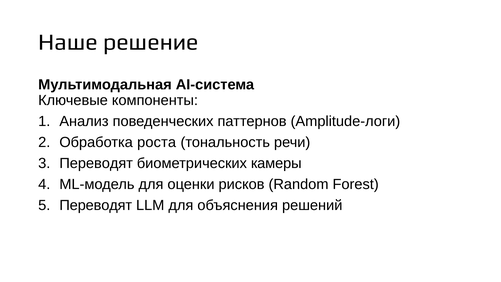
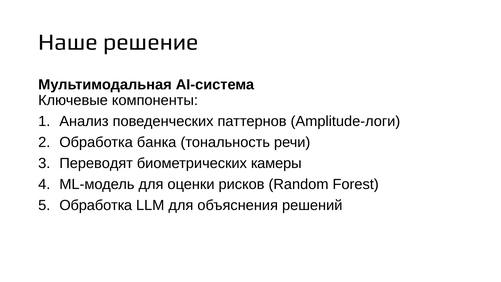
роста: роста -> банка
Переводят at (96, 205): Переводят -> Обработка
